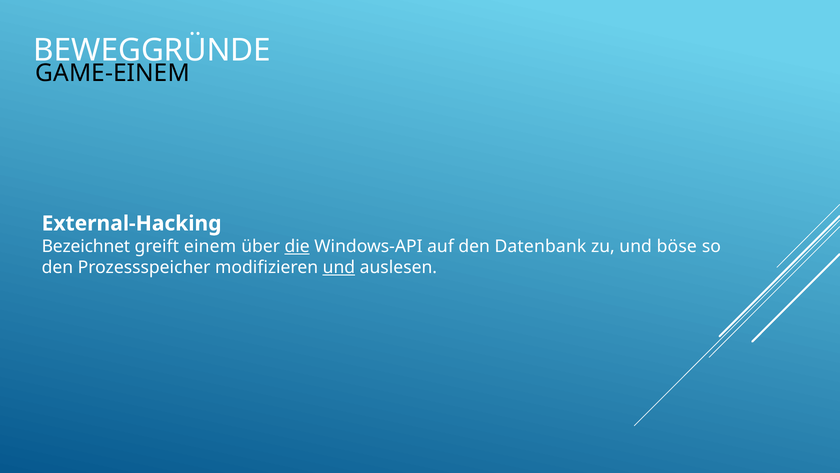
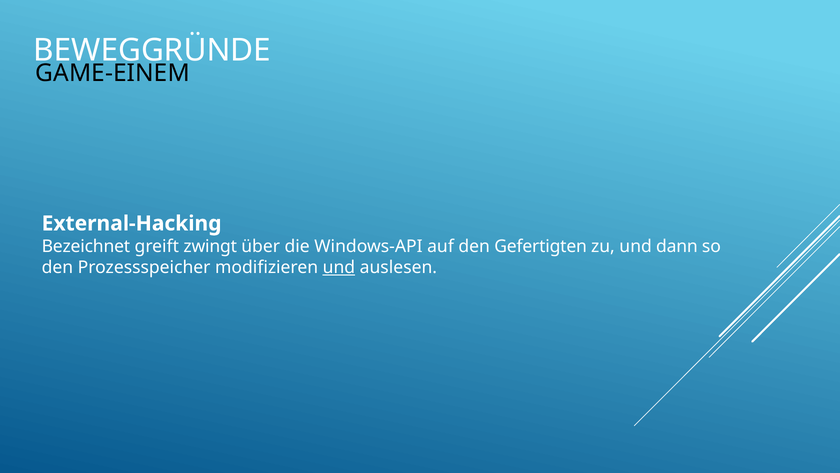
einem: einem -> zwingt
die underline: present -> none
Datenbank: Datenbank -> Gefertigten
böse: böse -> dann
